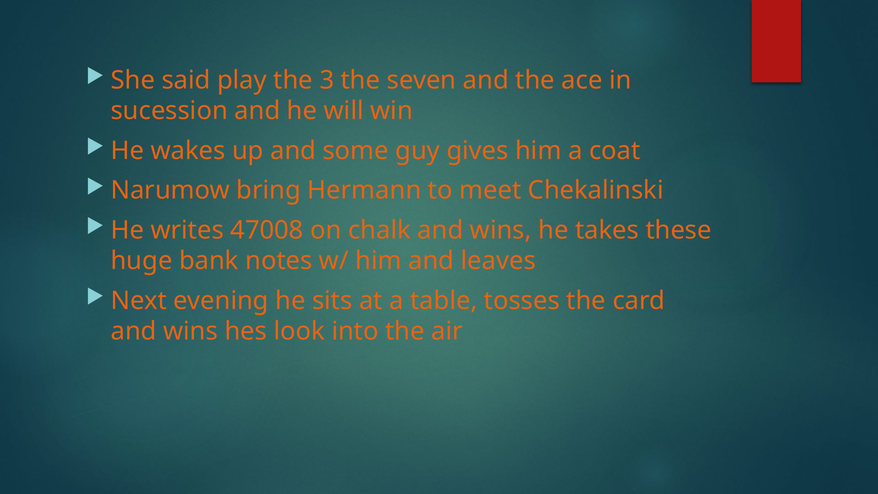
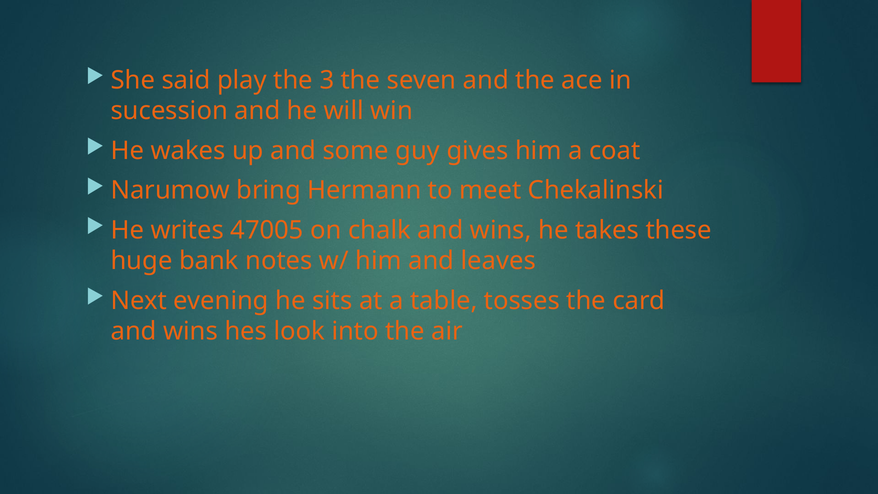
47008: 47008 -> 47005
